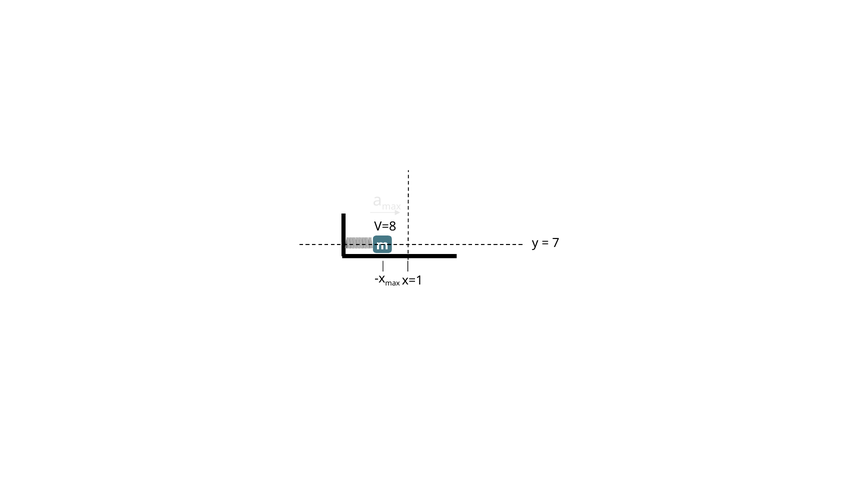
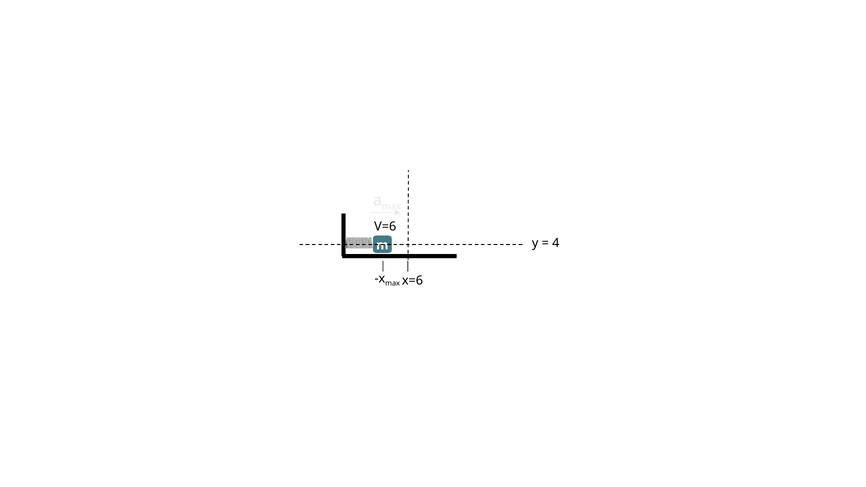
V=8: V=8 -> V=6
7: 7 -> 4
x=1: x=1 -> x=6
